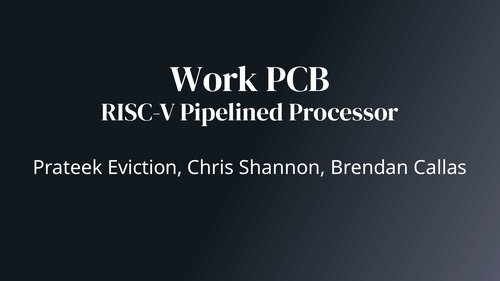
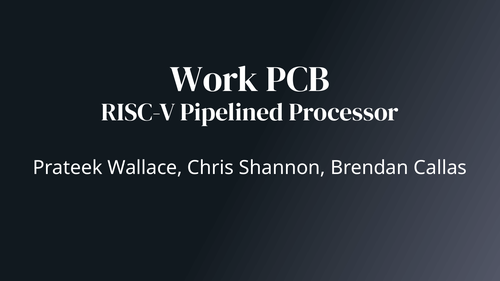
Eviction: Eviction -> Wallace
